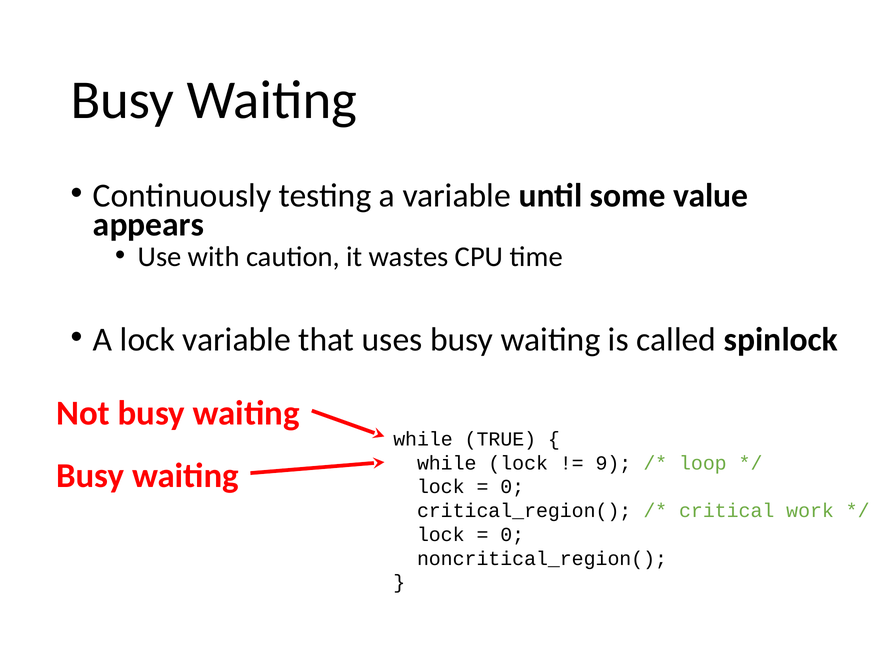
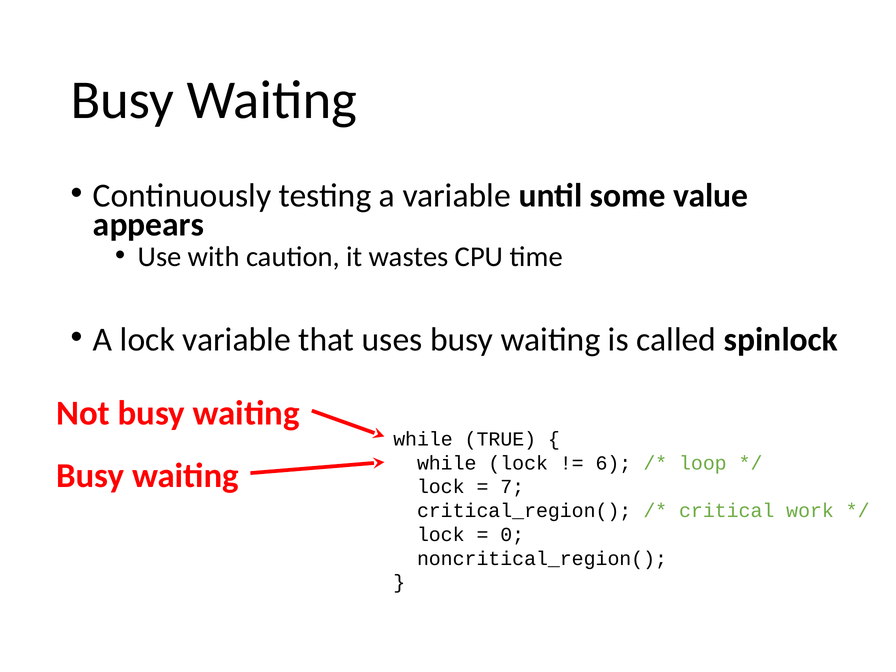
9: 9 -> 6
0 at (512, 487): 0 -> 7
